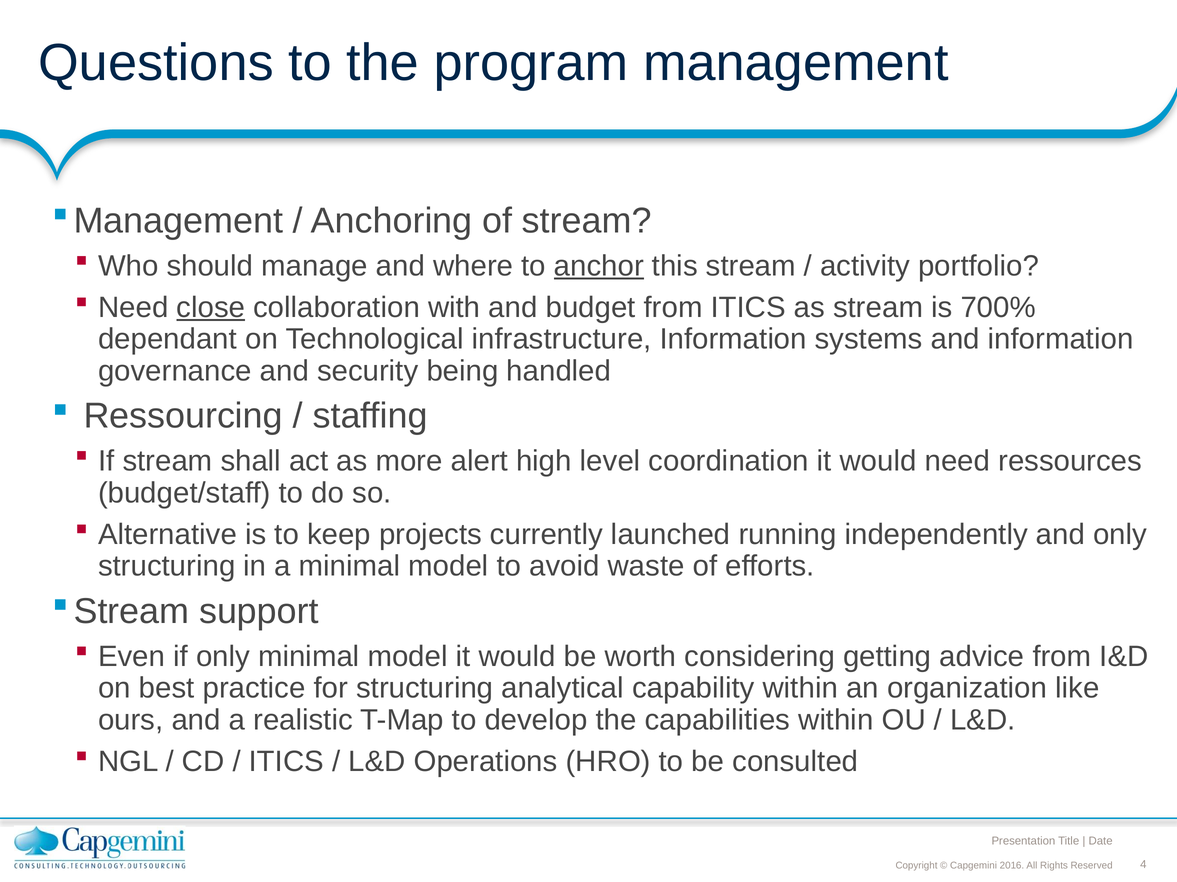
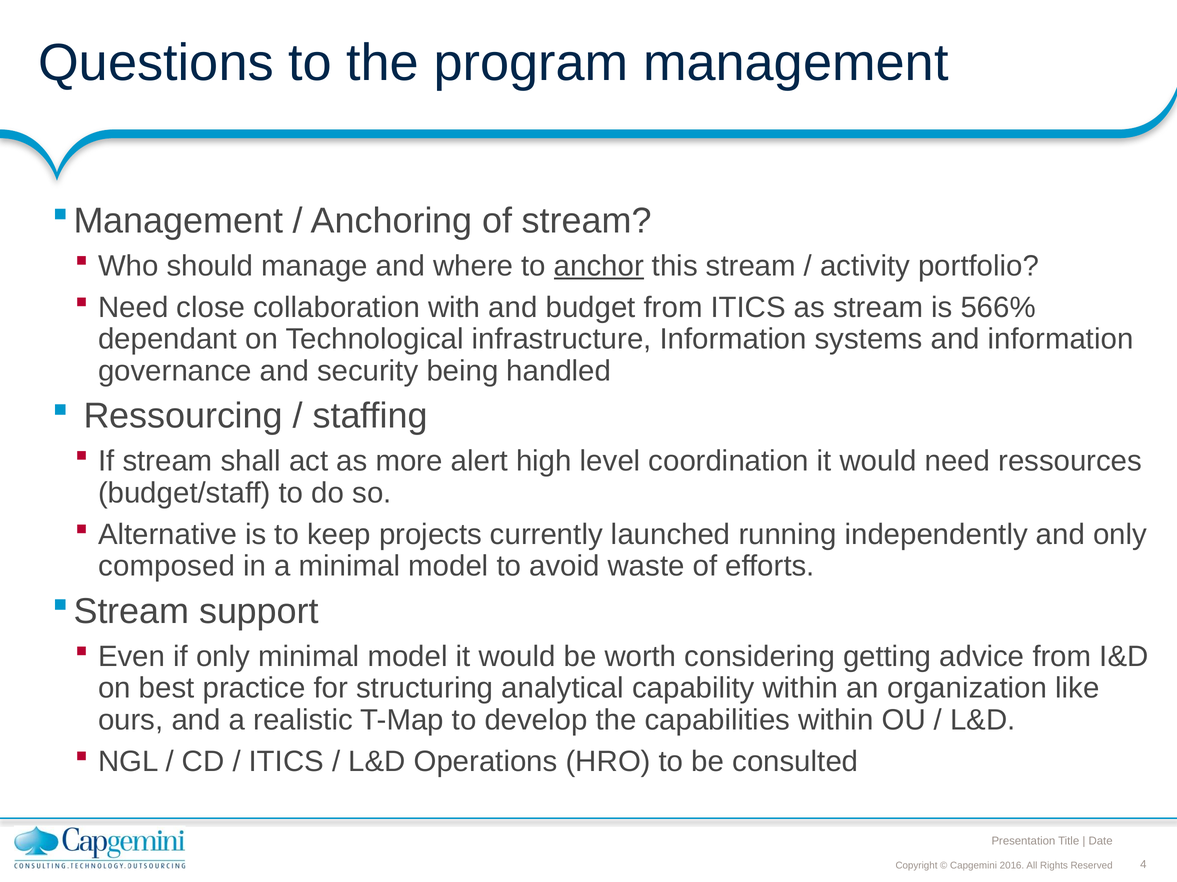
close underline: present -> none
700%: 700% -> 566%
structuring at (167, 567): structuring -> composed
